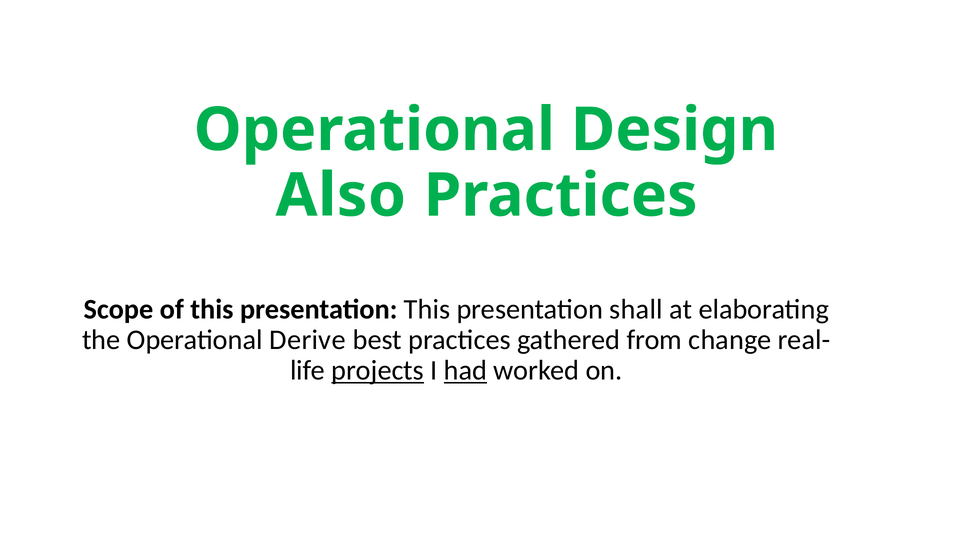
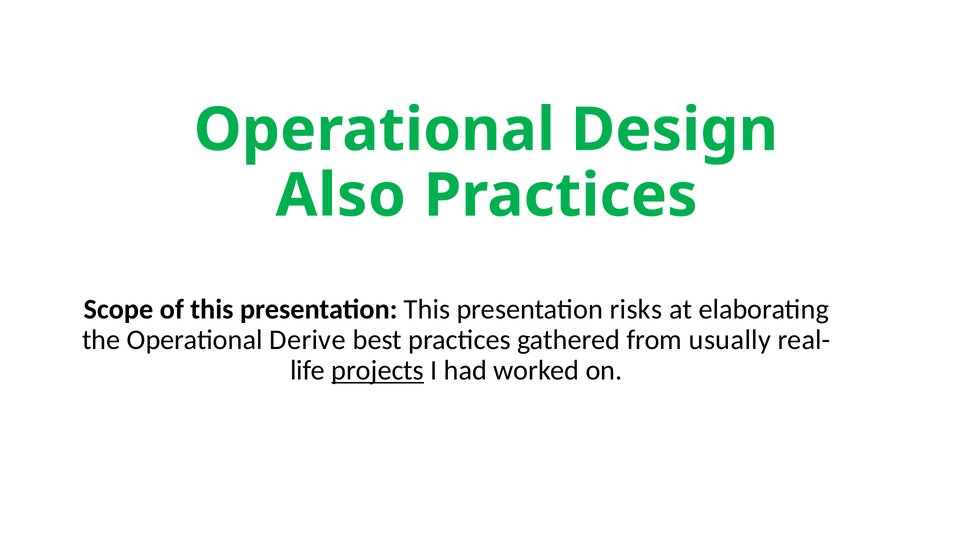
shall: shall -> risks
change: change -> usually
had underline: present -> none
